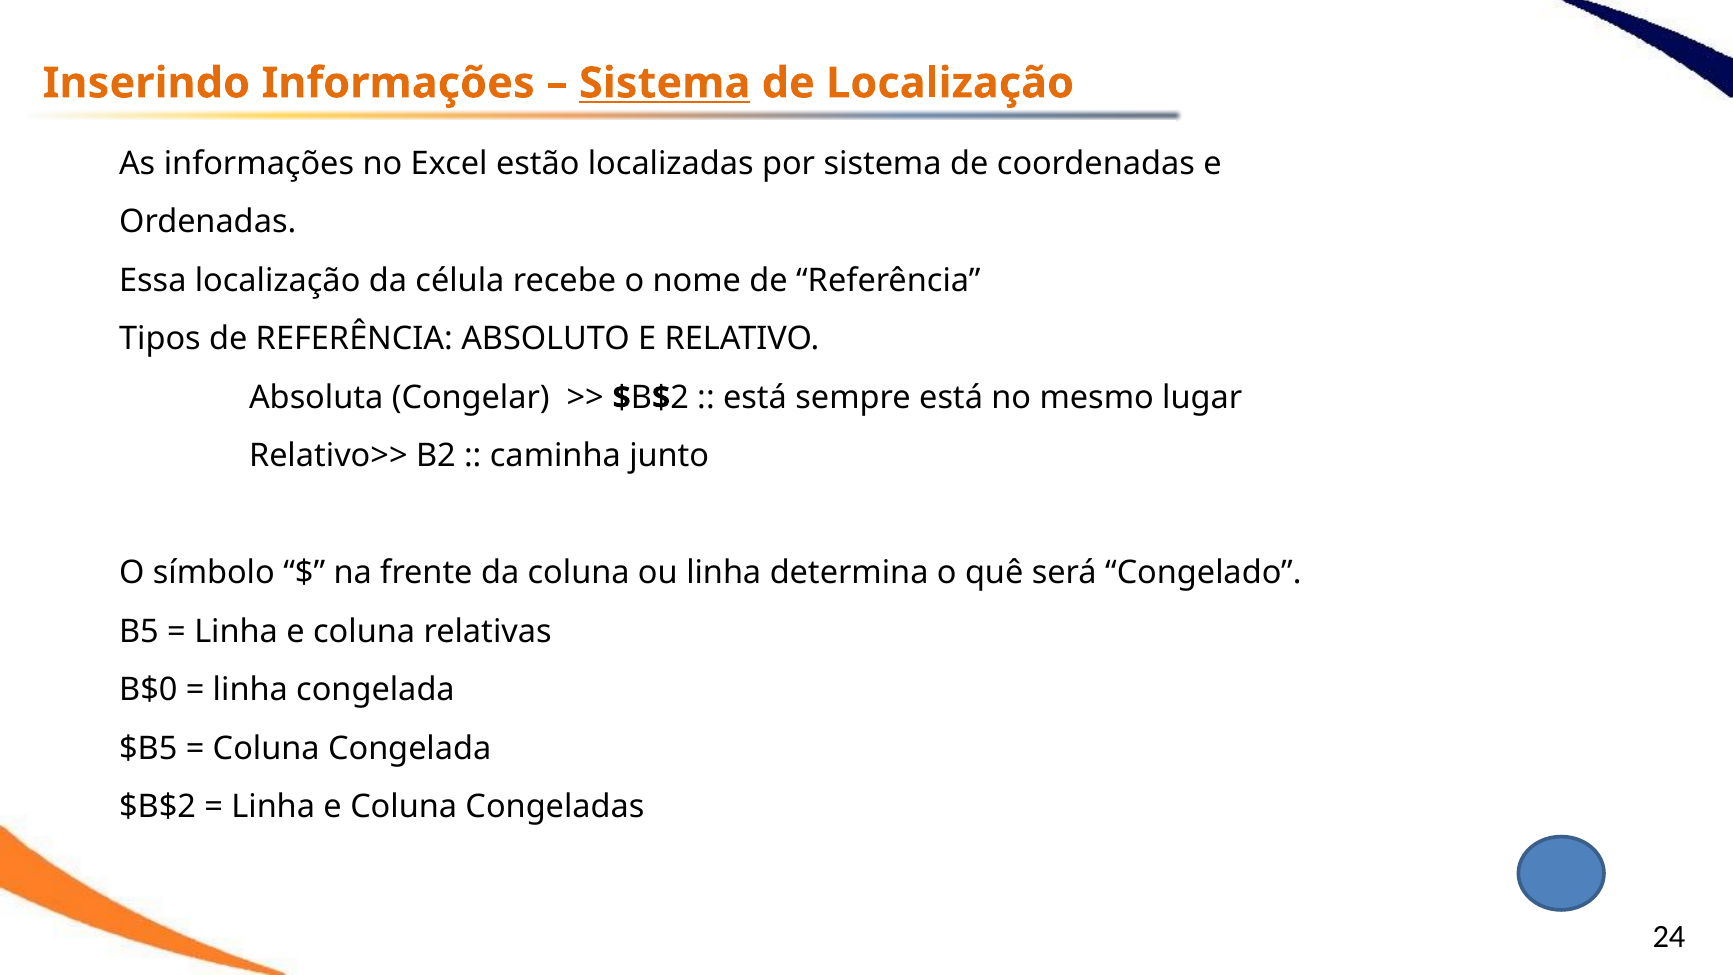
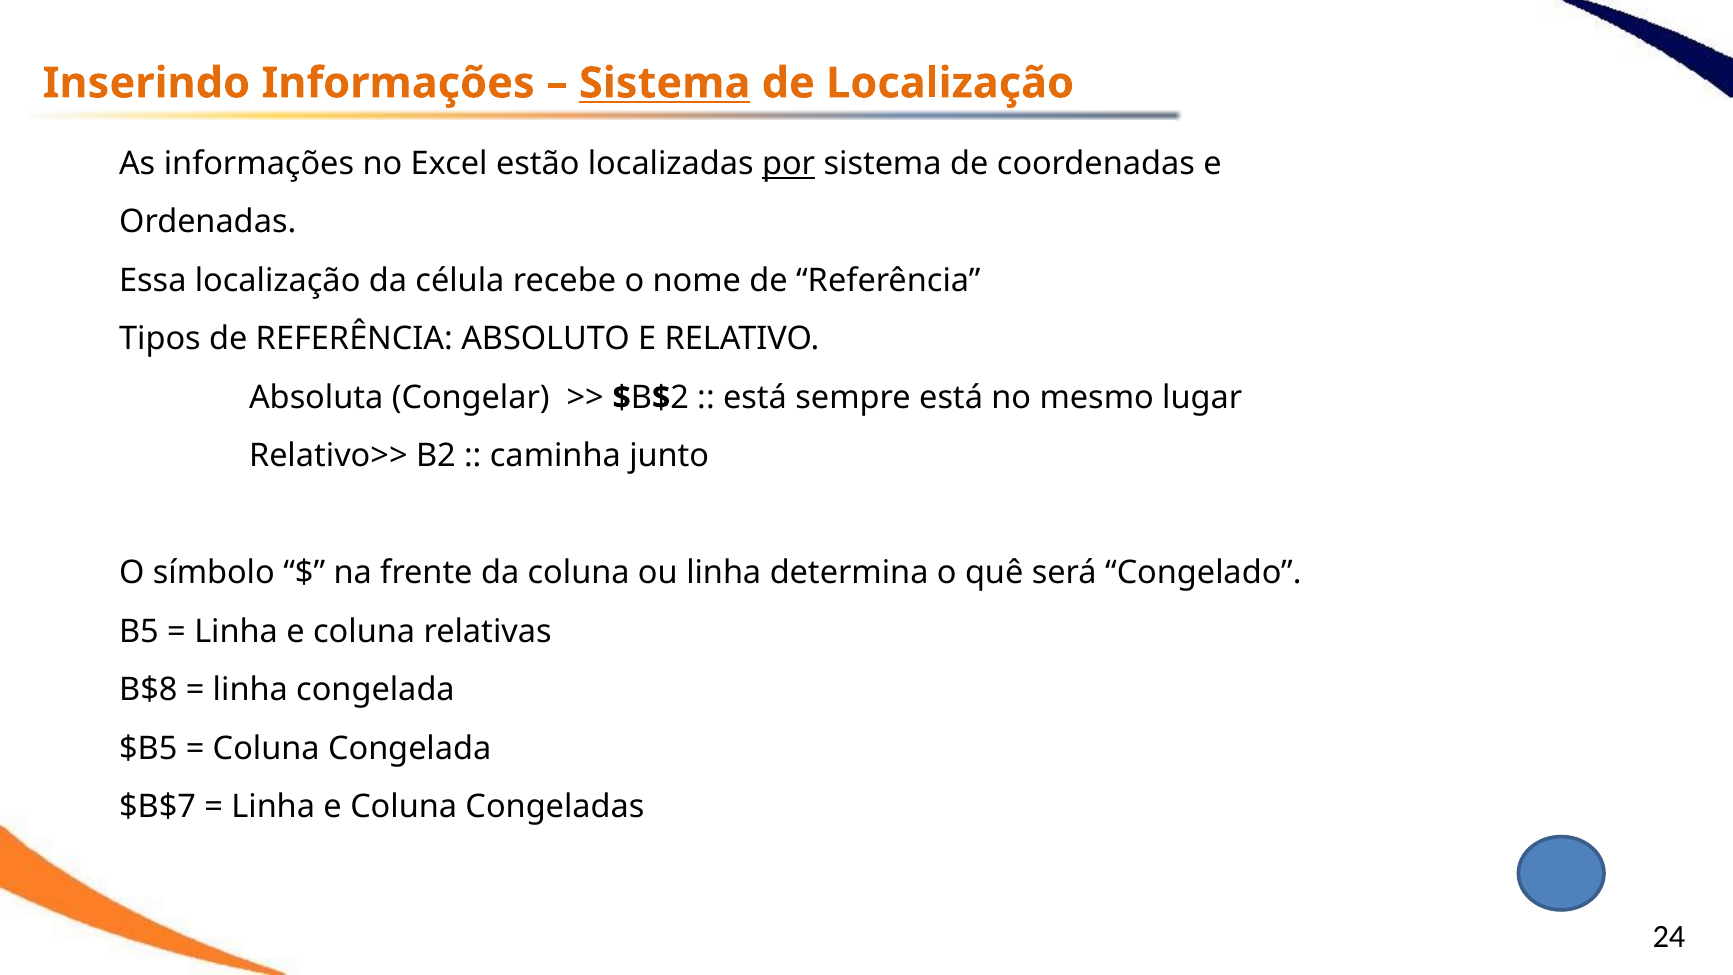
por underline: none -> present
B$0: B$0 -> B$8
$B$2: $B$2 -> $B$7
